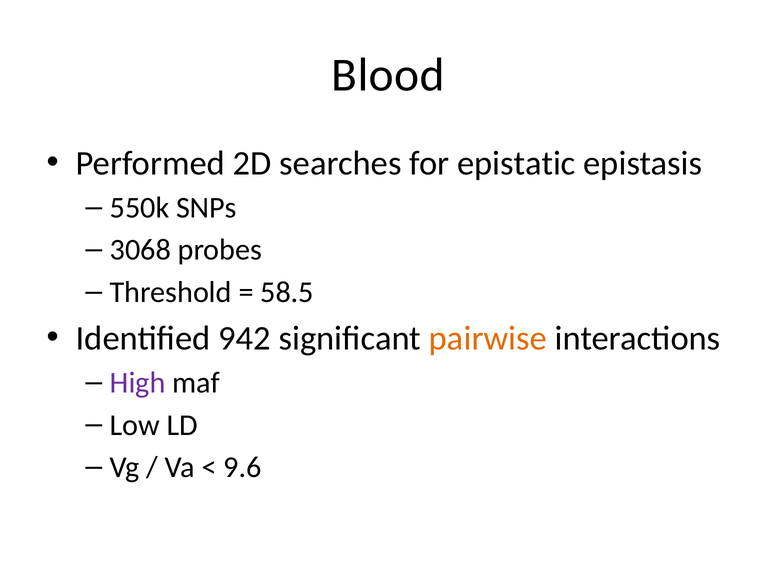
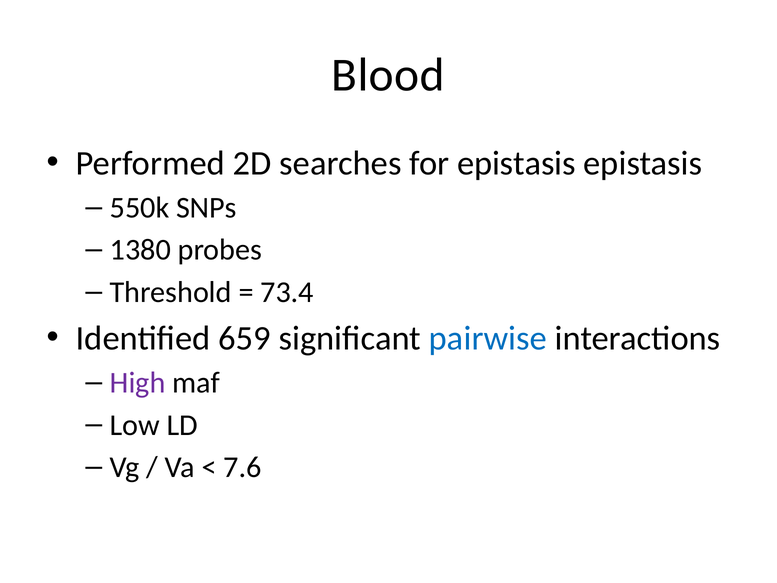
for epistatic: epistatic -> epistasis
3068: 3068 -> 1380
58.5: 58.5 -> 73.4
942: 942 -> 659
pairwise colour: orange -> blue
9.6: 9.6 -> 7.6
